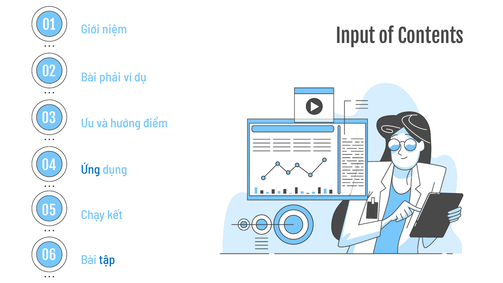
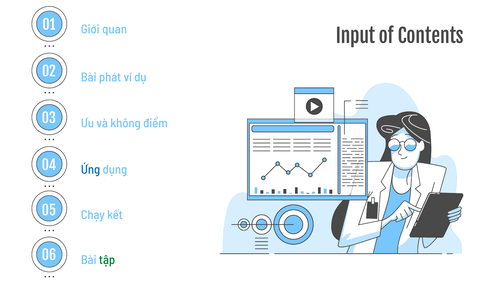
niệm: niệm -> quan
phải: phải -> phát
hướng: hướng -> không
tập colour: blue -> green
